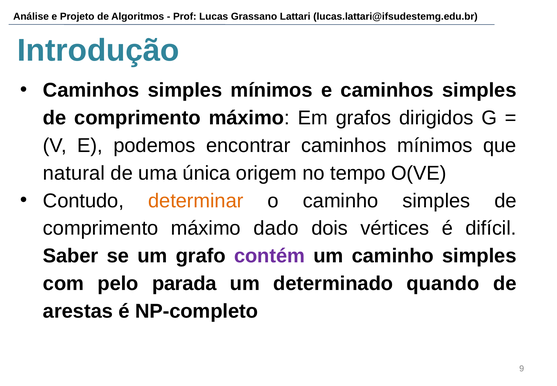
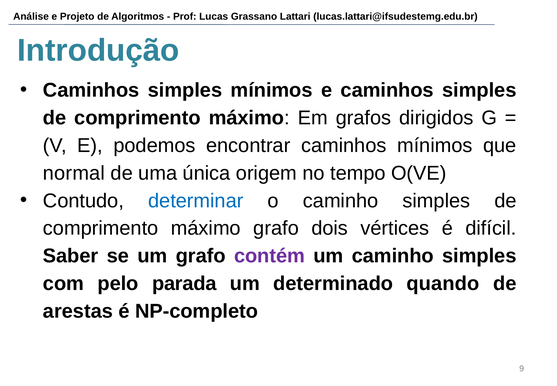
natural: natural -> normal
determinar colour: orange -> blue
máximo dado: dado -> grafo
